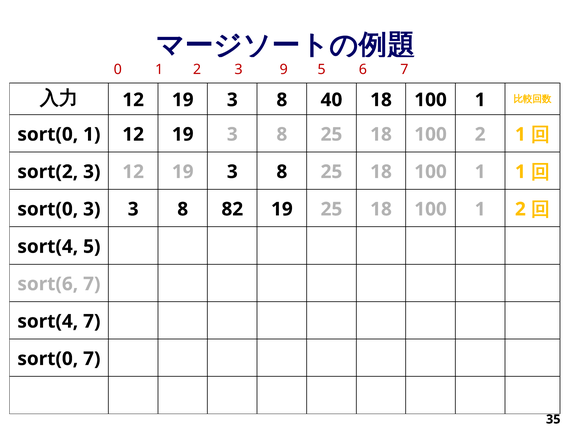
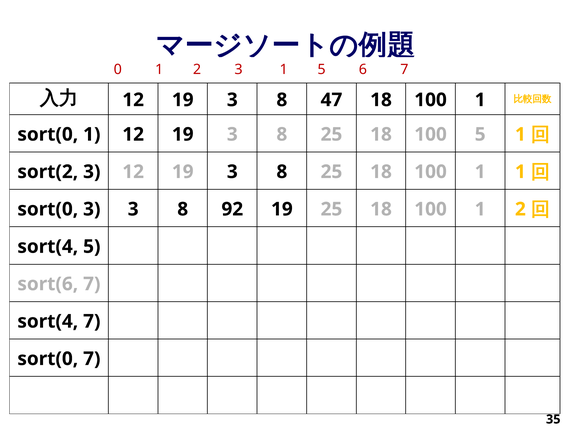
3 9: 9 -> 1
40: 40 -> 47
100 2: 2 -> 5
82: 82 -> 92
